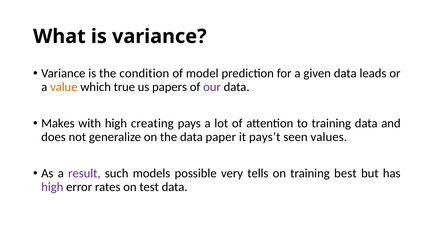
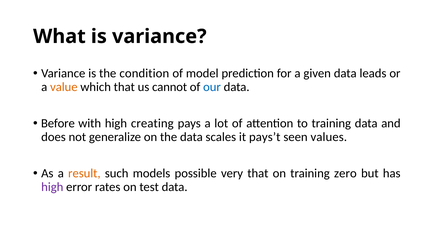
which true: true -> that
papers: papers -> cannot
our colour: purple -> blue
Makes: Makes -> Before
paper: paper -> scales
result colour: purple -> orange
very tells: tells -> that
best: best -> zero
